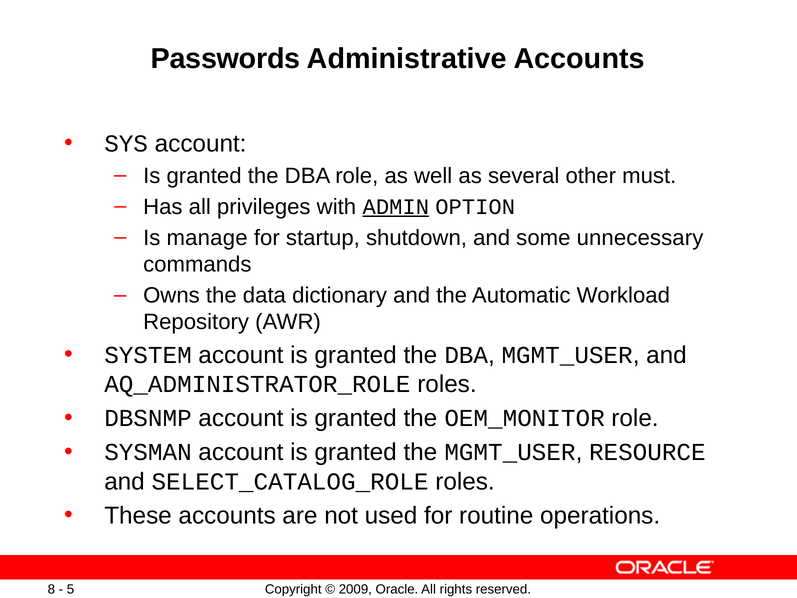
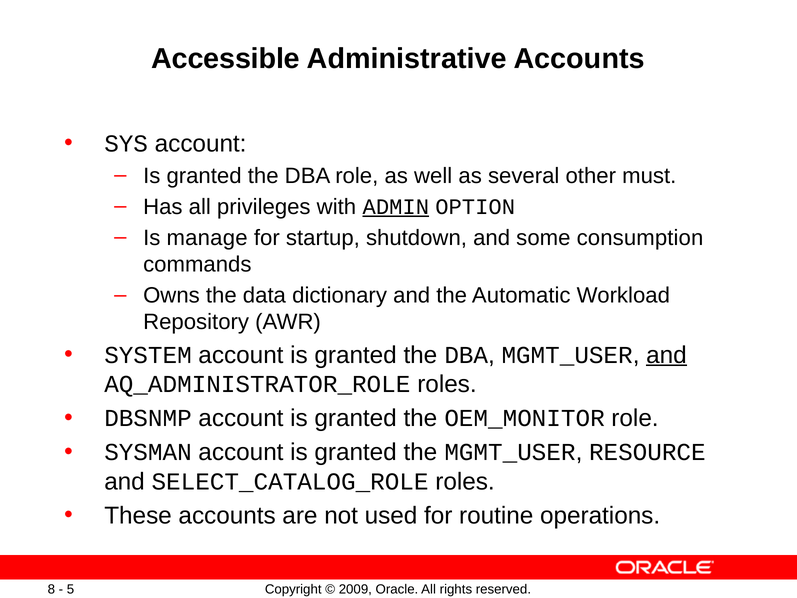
Passwords: Passwords -> Accessible
unnecessary: unnecessary -> consumption
and at (666, 355) underline: none -> present
